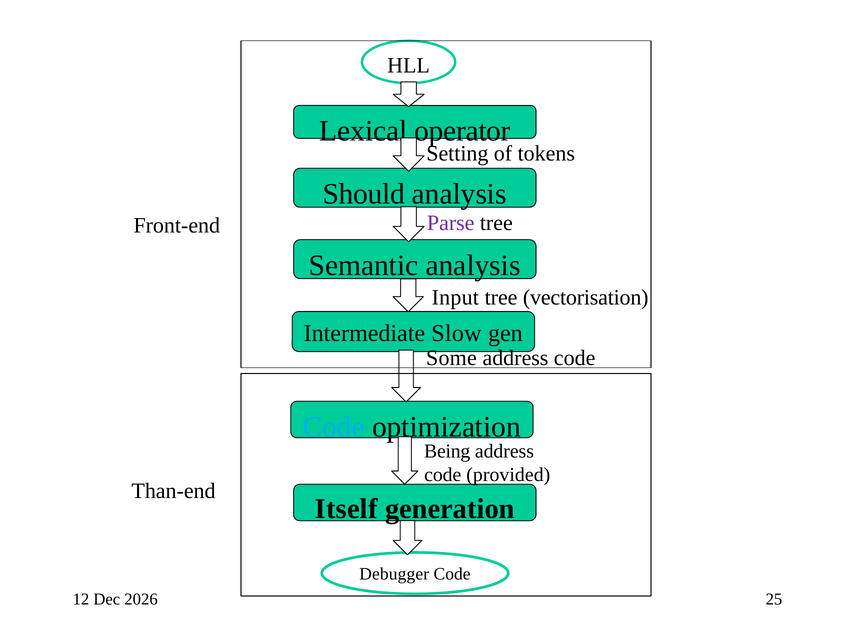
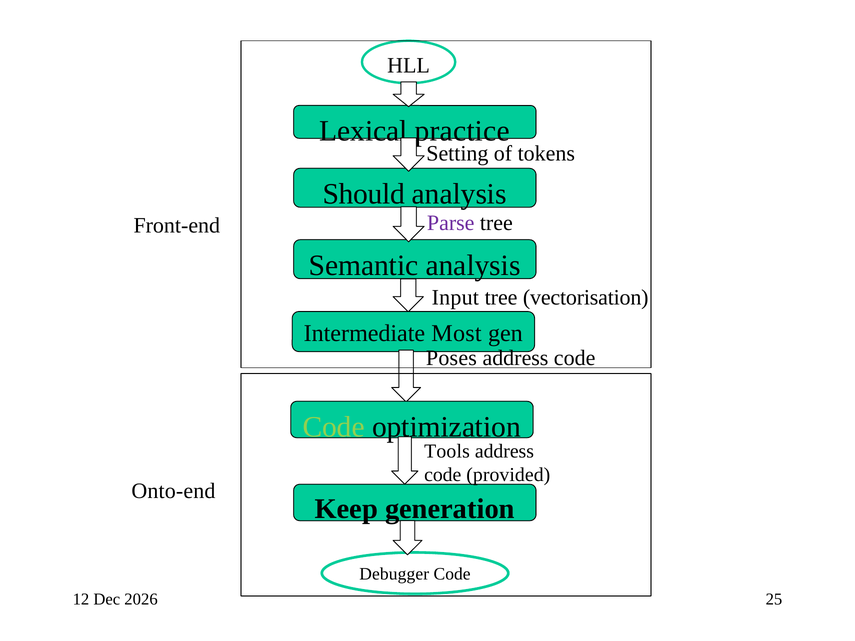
operator: operator -> practice
Slow: Slow -> Most
Some: Some -> Poses
Code at (334, 427) colour: light blue -> light green
Being: Being -> Tools
Than-end: Than-end -> Onto-end
Itself: Itself -> Keep
